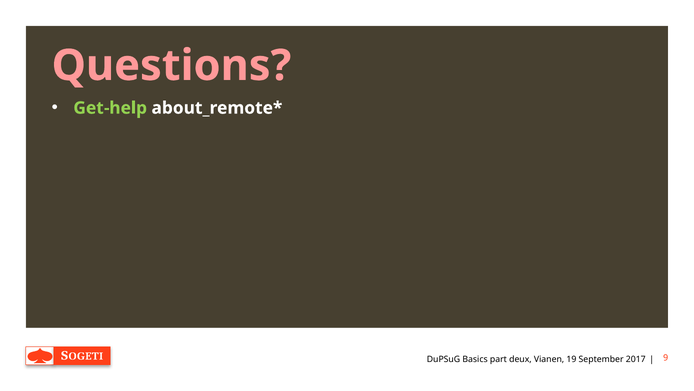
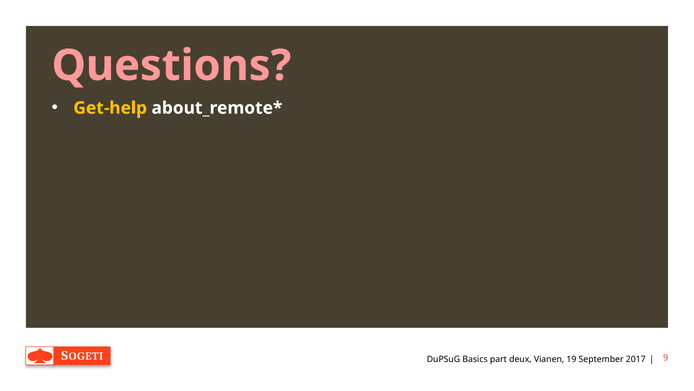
Get-help colour: light green -> yellow
